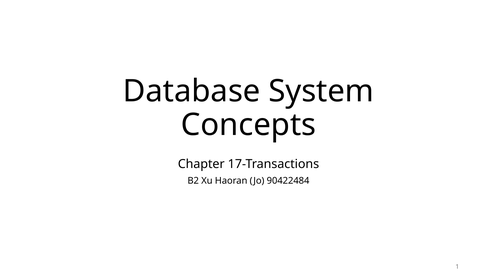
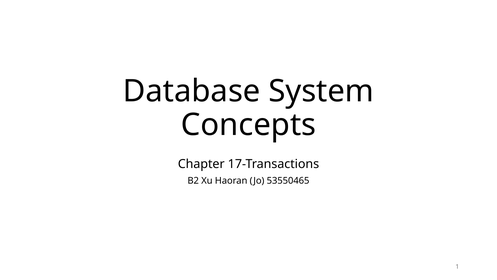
90422484: 90422484 -> 53550465
